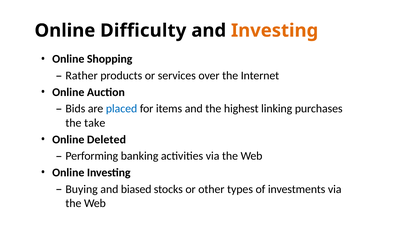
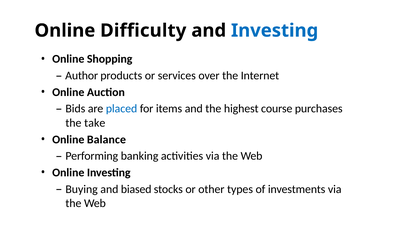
Investing at (275, 31) colour: orange -> blue
Rather: Rather -> Author
linking: linking -> course
Deleted: Deleted -> Balance
